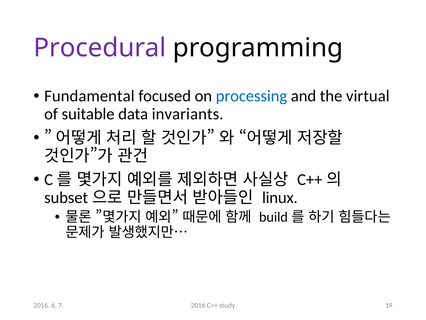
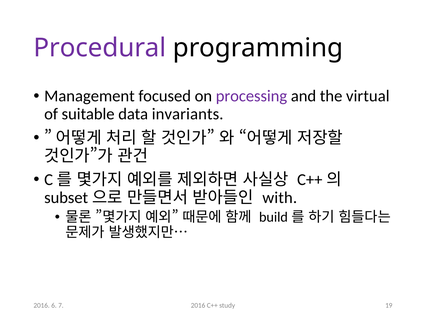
Fundamental: Fundamental -> Management
processing colour: blue -> purple
linux: linux -> with
